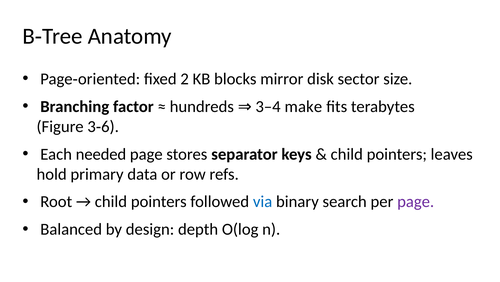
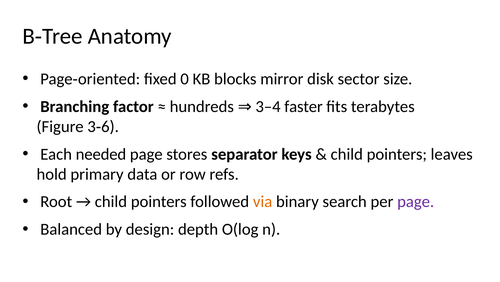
2: 2 -> 0
make: make -> faster
via colour: blue -> orange
